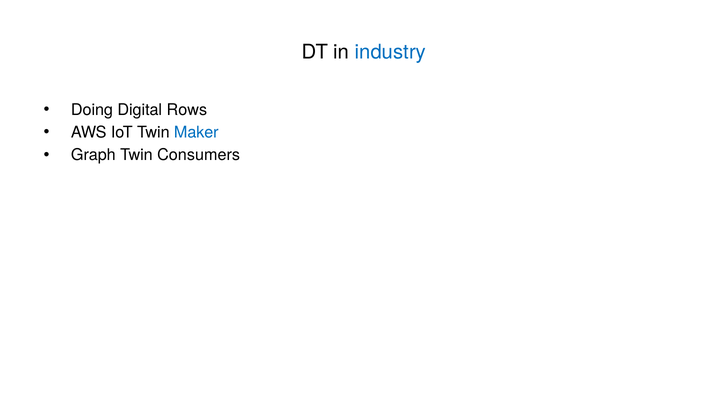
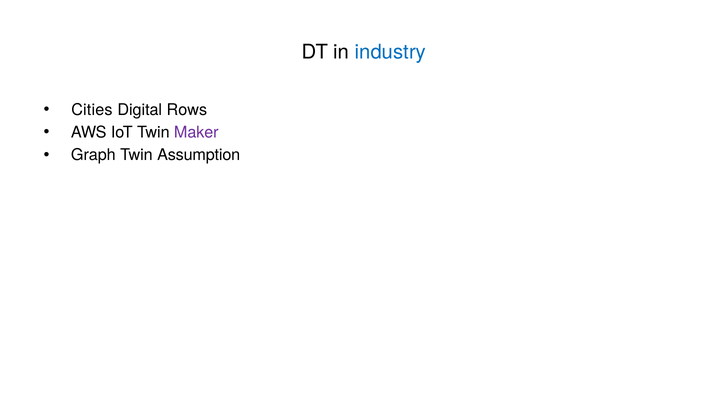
Doing: Doing -> Cities
Maker colour: blue -> purple
Consumers: Consumers -> Assumption
